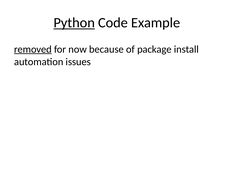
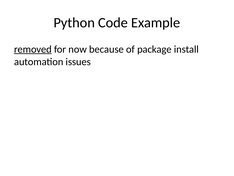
Python underline: present -> none
